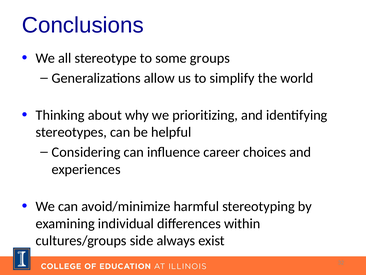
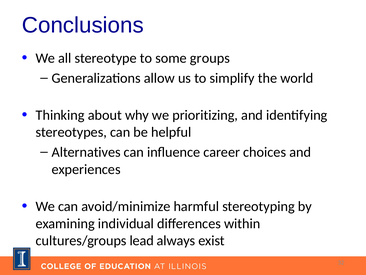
Considering: Considering -> Alternatives
side: side -> lead
